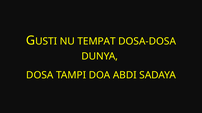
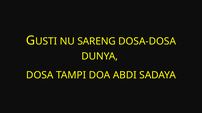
TEMPAT: TEMPAT -> SARENG
